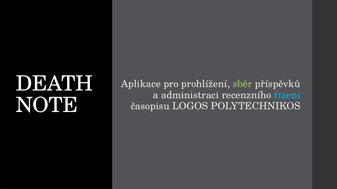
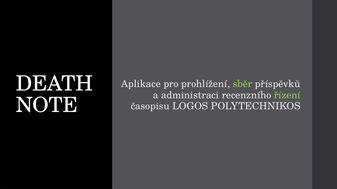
řízení colour: light blue -> light green
